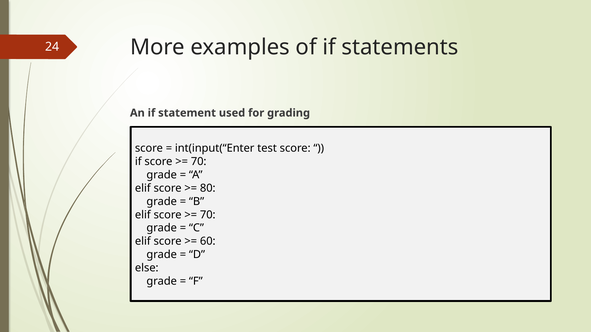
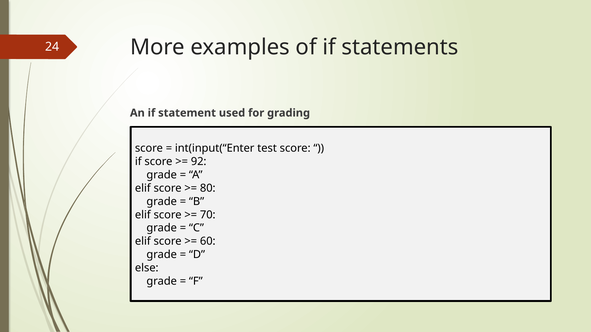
70 at (199, 162): 70 -> 92
